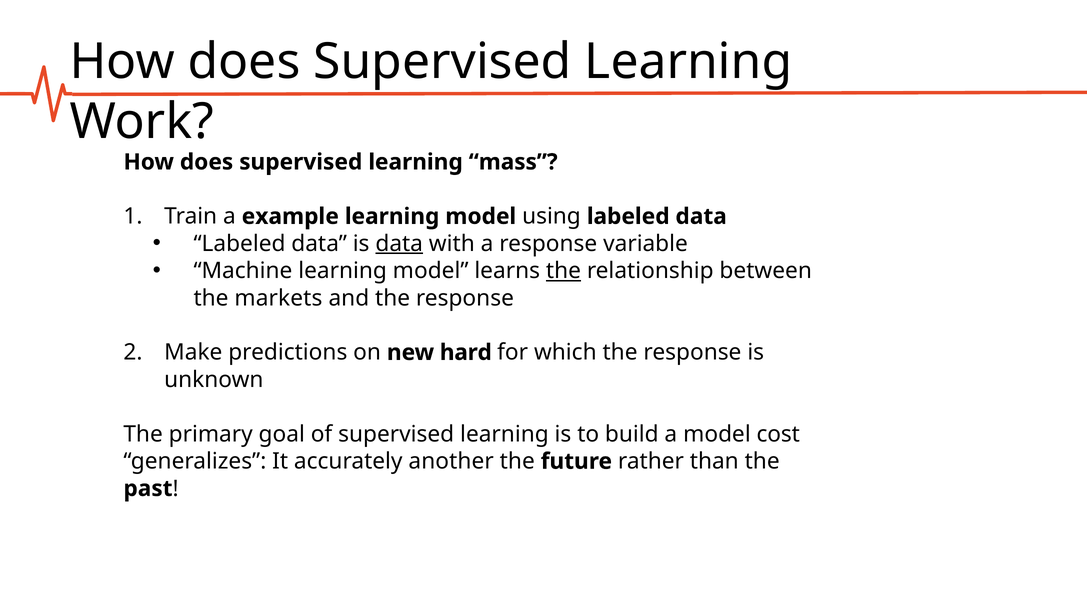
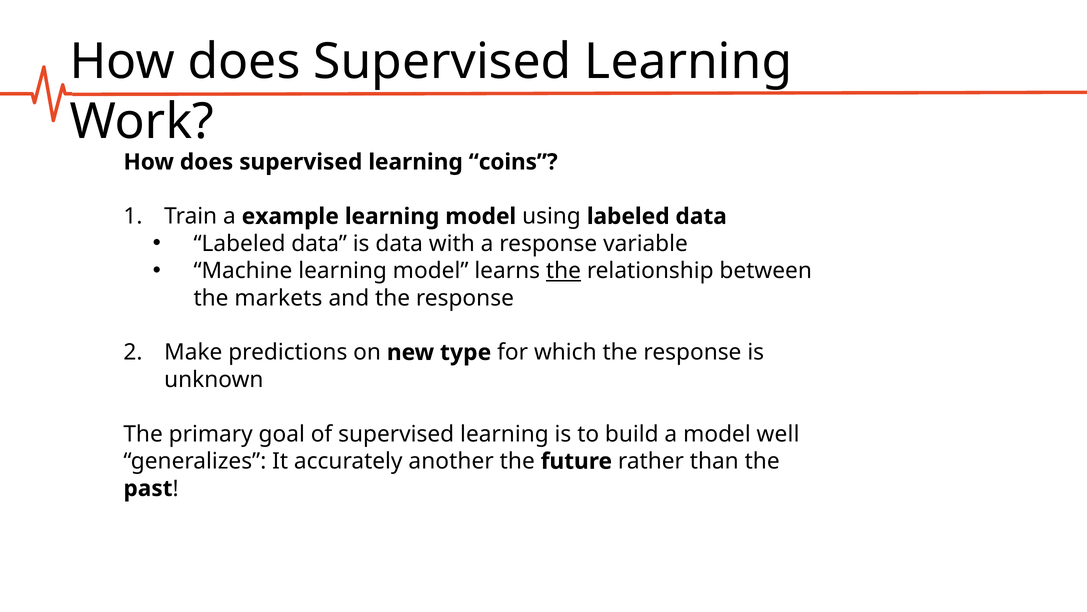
mass: mass -> coins
data at (399, 243) underline: present -> none
hard: hard -> type
cost: cost -> well
